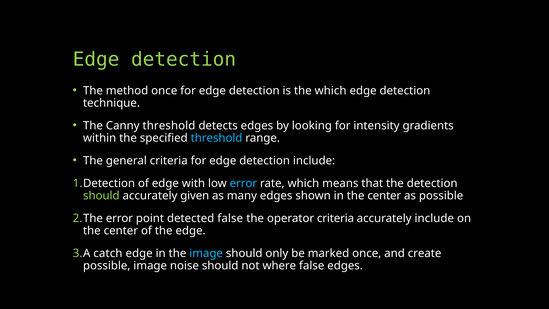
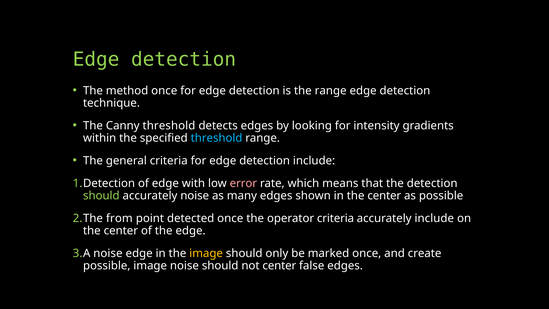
the which: which -> range
error at (243, 183) colour: light blue -> pink
accurately given: given -> noise
error at (119, 218): error -> from
detected false: false -> once
catch at (108, 253): catch -> noise
image at (206, 253) colour: light blue -> yellow
not where: where -> center
